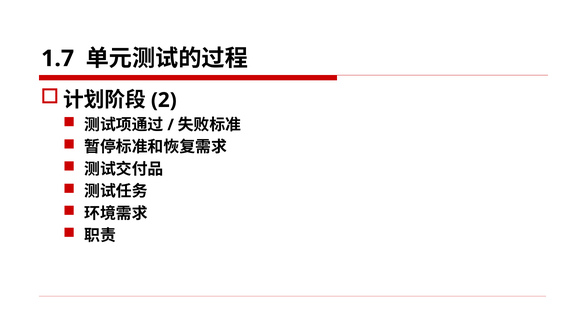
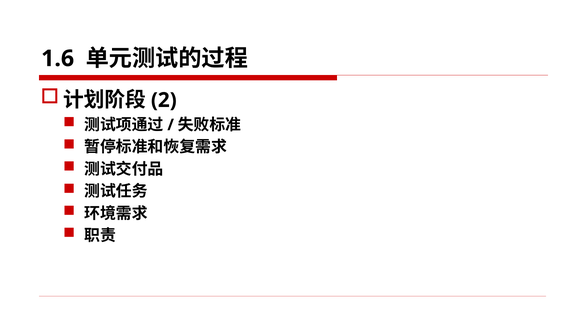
1.7: 1.7 -> 1.6
